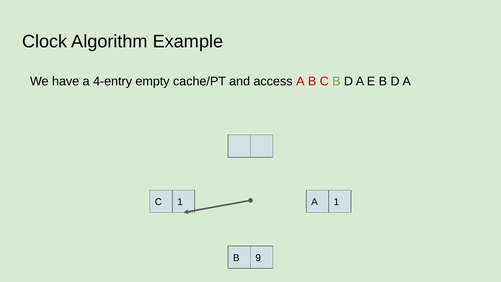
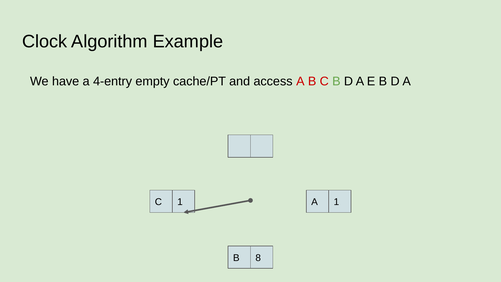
9: 9 -> 8
